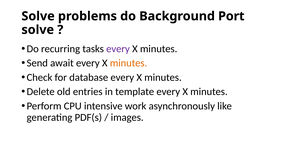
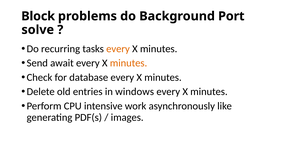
Solve at (38, 16): Solve -> Block
every at (118, 49) colour: purple -> orange
template: template -> windows
